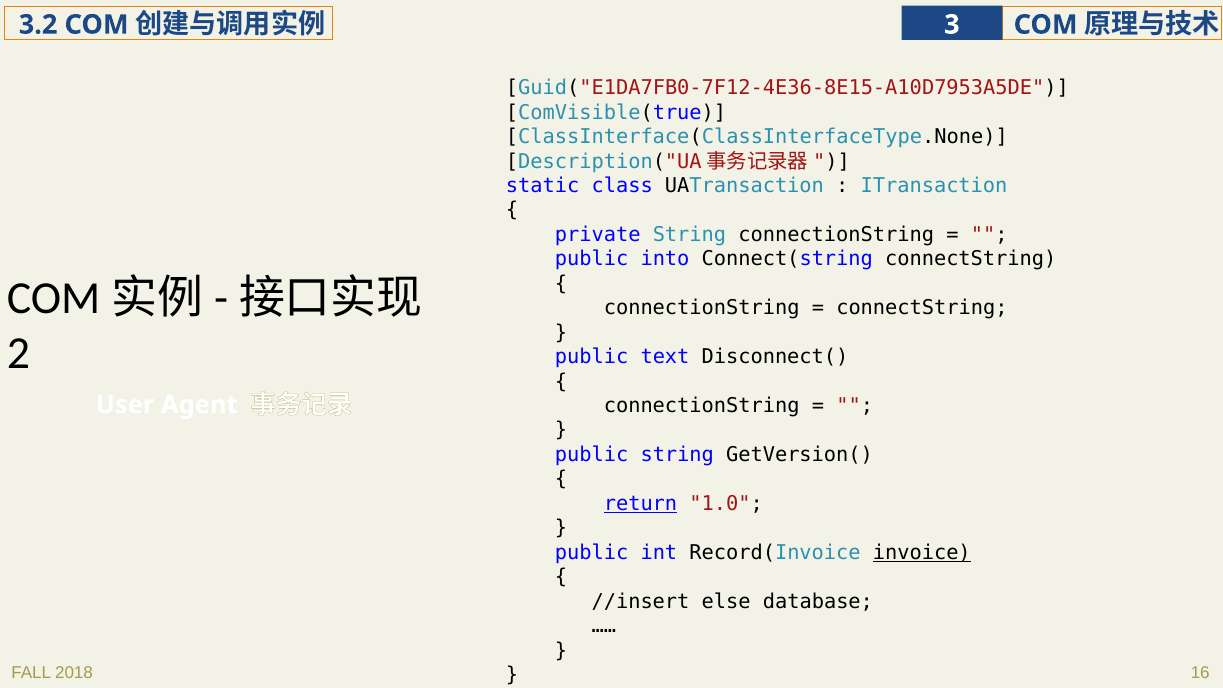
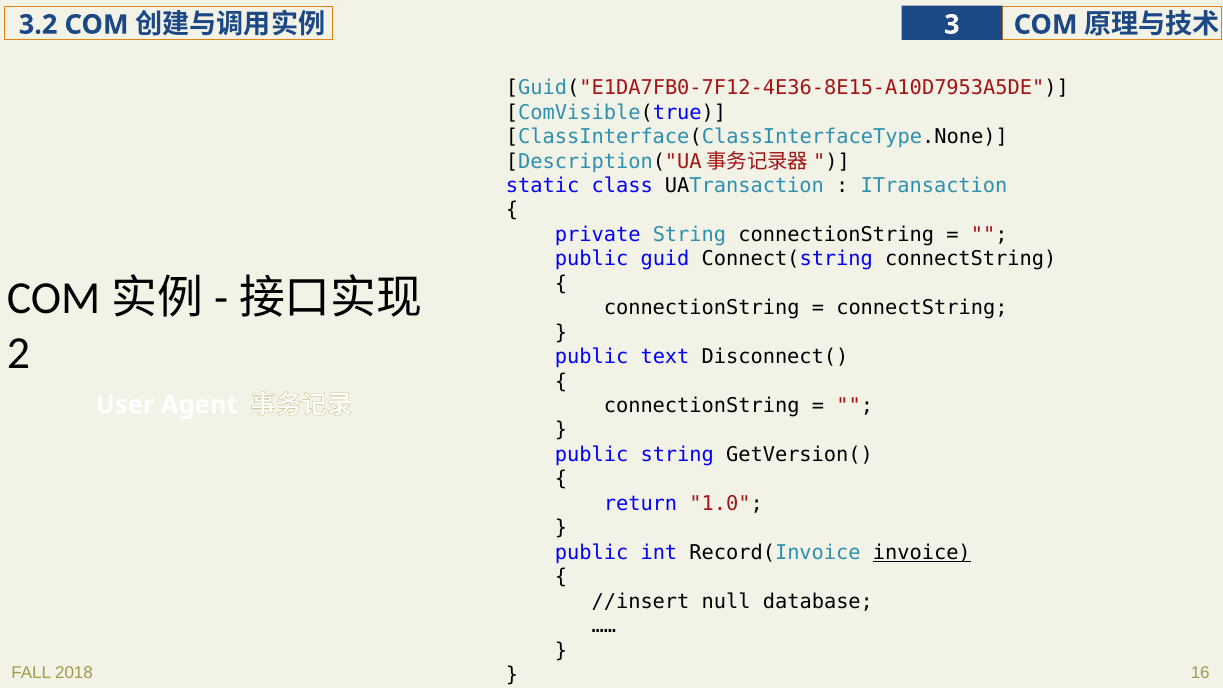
into: into -> guid
return underline: present -> none
else: else -> null
